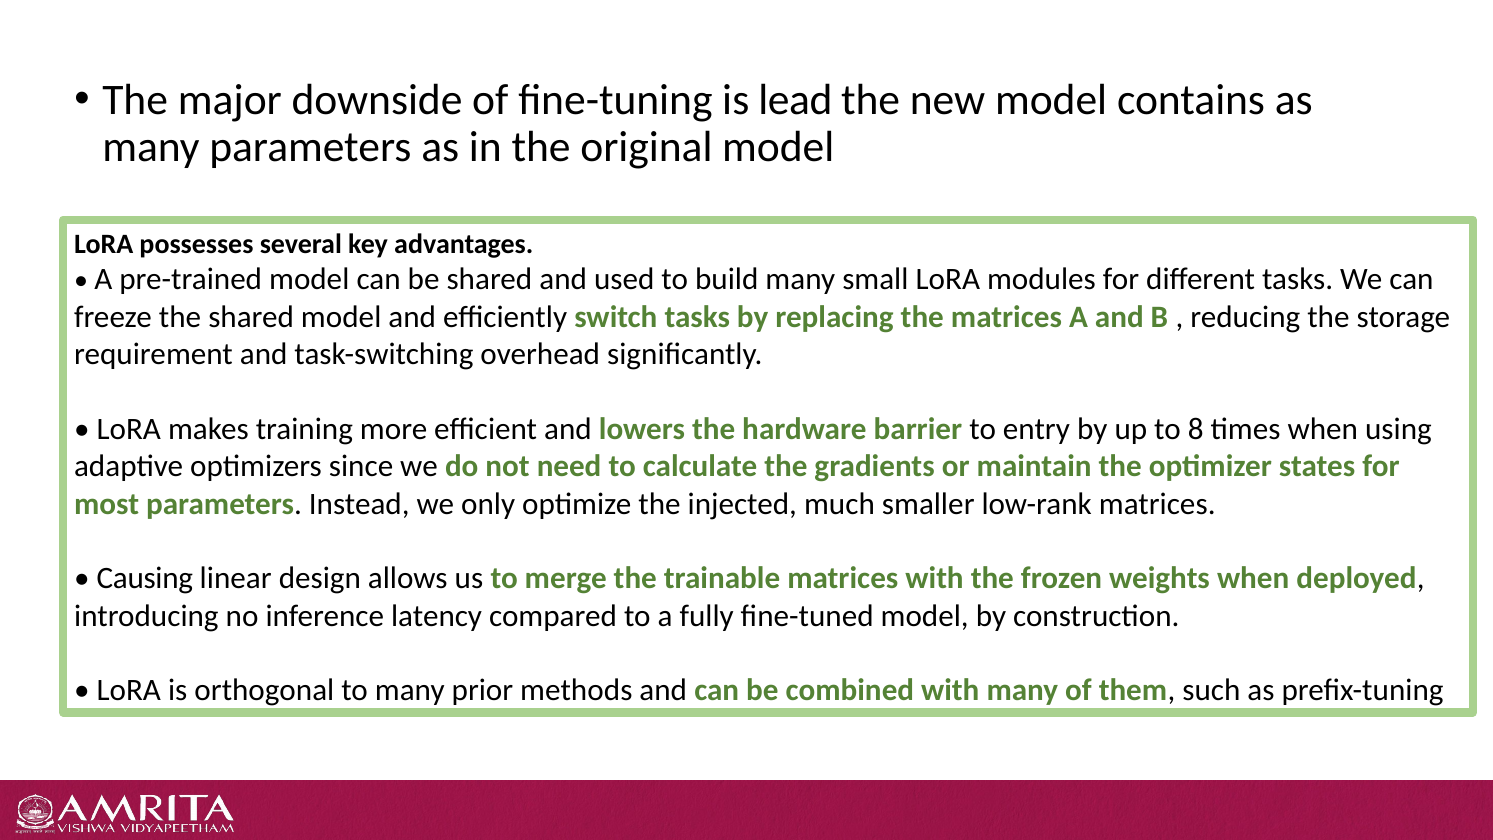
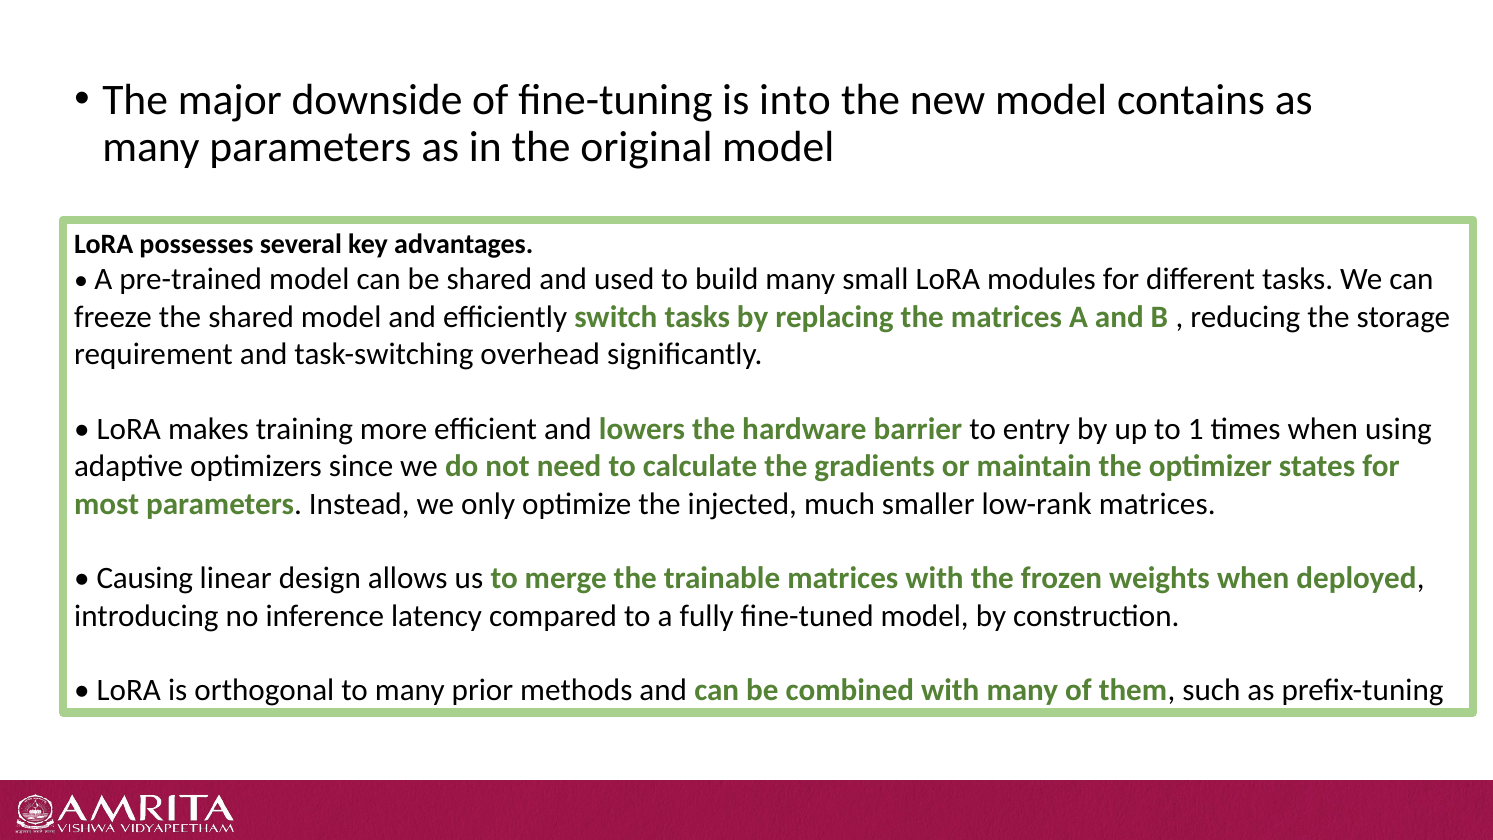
lead: lead -> into
8: 8 -> 1
